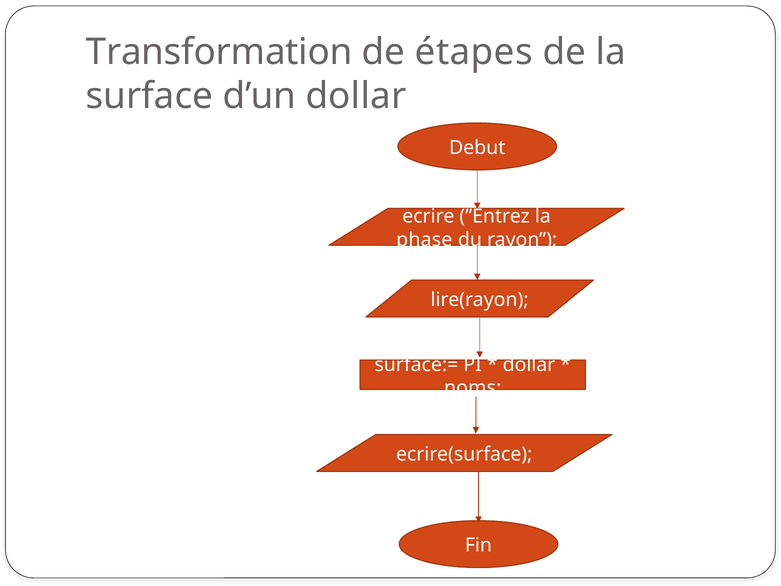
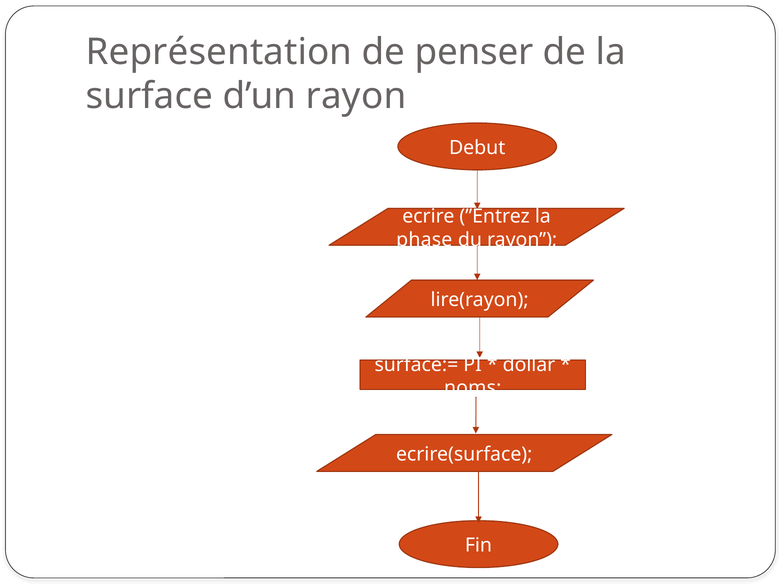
Transformation: Transformation -> Représentation
étapes: étapes -> penser
d’un dollar: dollar -> rayon
